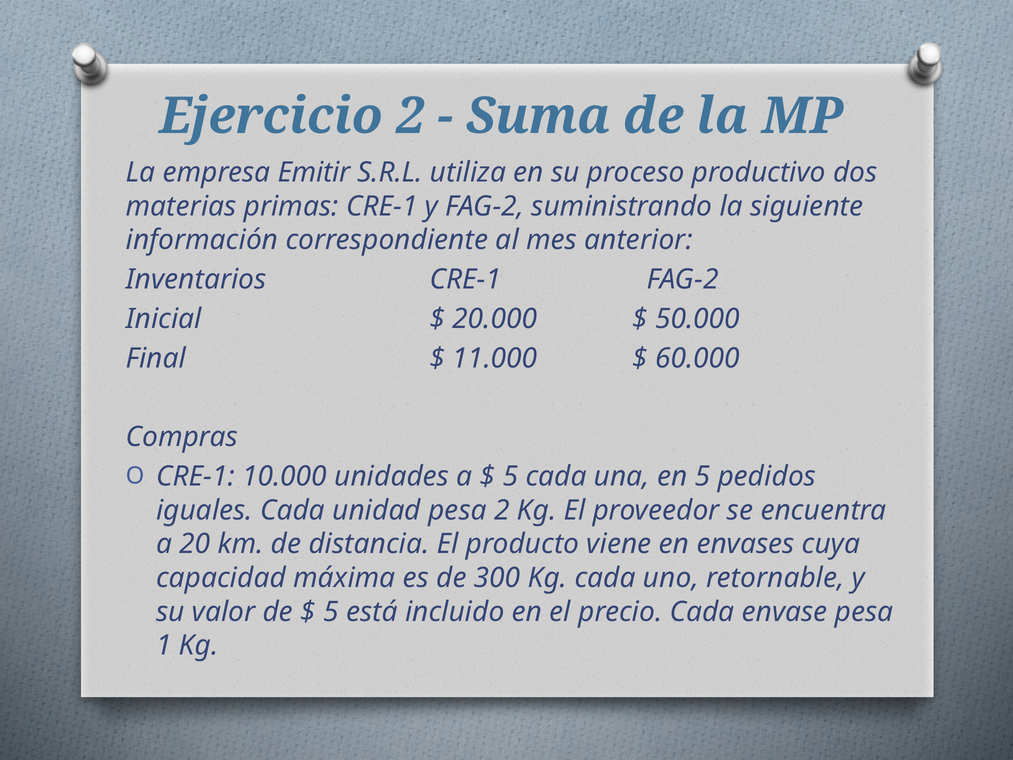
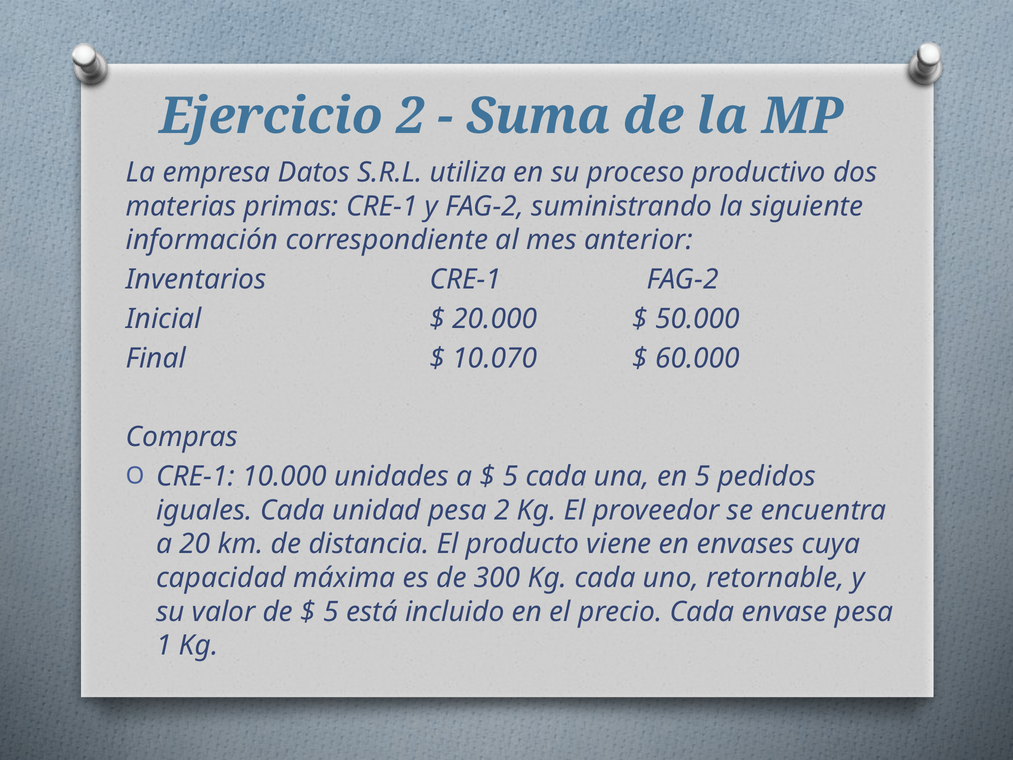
Emitir: Emitir -> Datos
11.000: 11.000 -> 10.070
